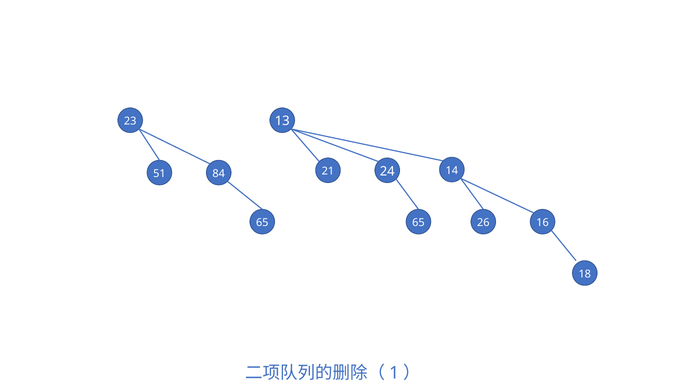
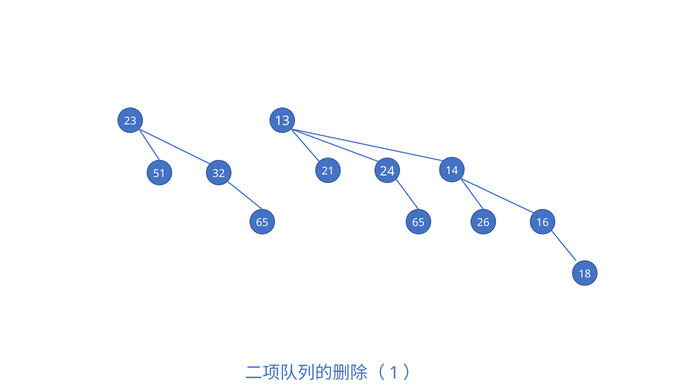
84: 84 -> 32
